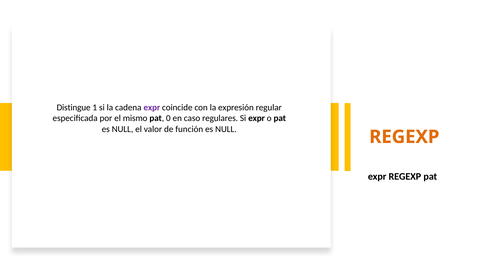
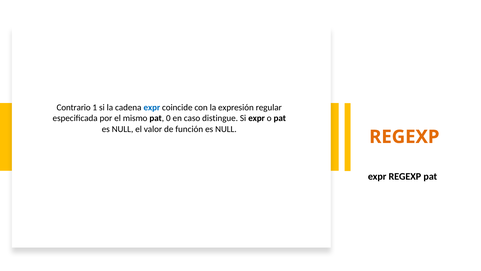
Distingue: Distingue -> Contrario
expr at (152, 107) colour: purple -> blue
regulares: regulares -> distingue
